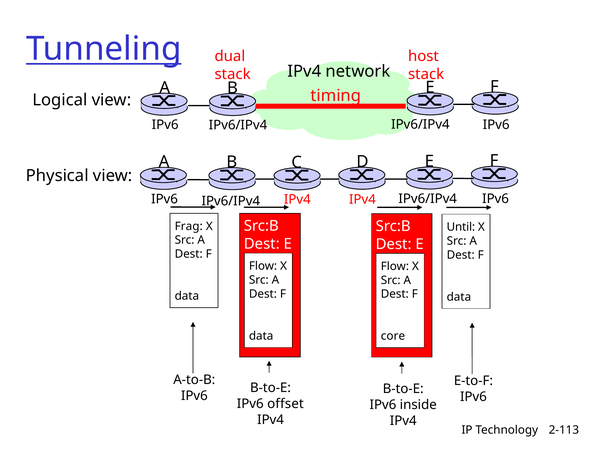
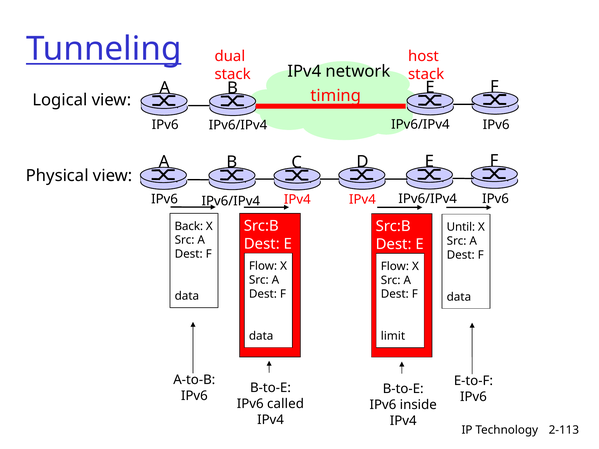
Frag: Frag -> Back
core: core -> limit
offset: offset -> called
